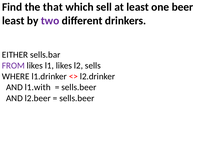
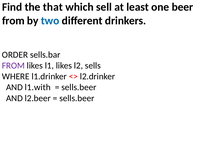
least at (13, 21): least -> from
two colour: purple -> blue
EITHER: EITHER -> ORDER
